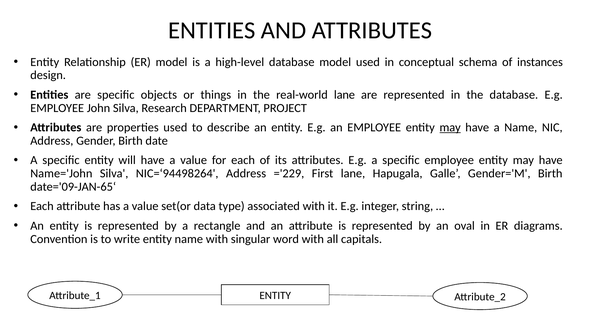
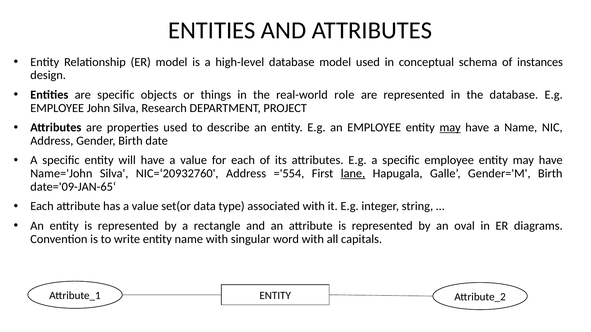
real-world lane: lane -> role
NIC=‘94498264: NIC=‘94498264 -> NIC=‘20932760
='229: ='229 -> ='554
lane at (353, 174) underline: none -> present
